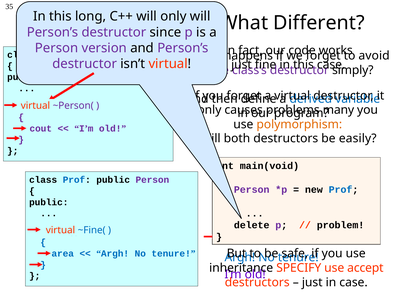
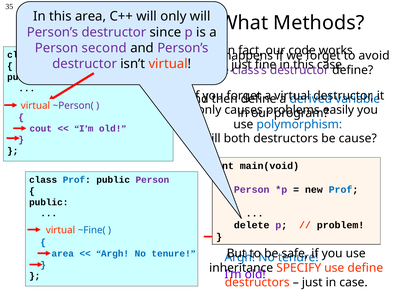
long at (91, 16): long -> area
Different: Different -> Methods
version: version -> second
simply at (353, 70): simply -> define
many: many -> easily
polymorphism colour: orange -> blue
easily: easily -> cause
use accept: accept -> define
